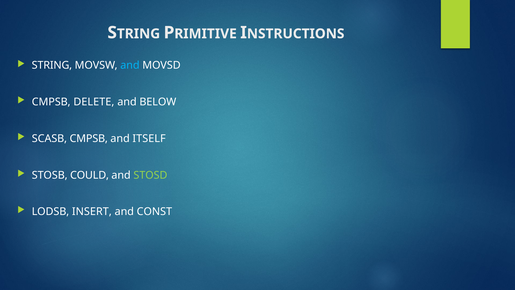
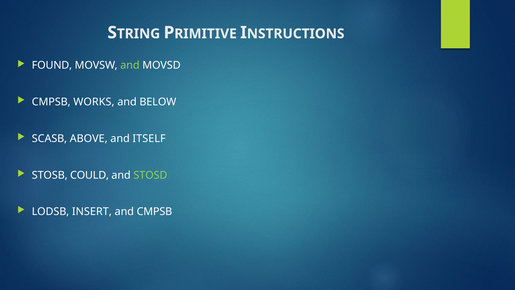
STRING: STRING -> FOUND
and at (130, 65) colour: light blue -> light green
DELETE: DELETE -> WORKS
SCASB CMPSB: CMPSB -> ABOVE
and CONST: CONST -> CMPSB
